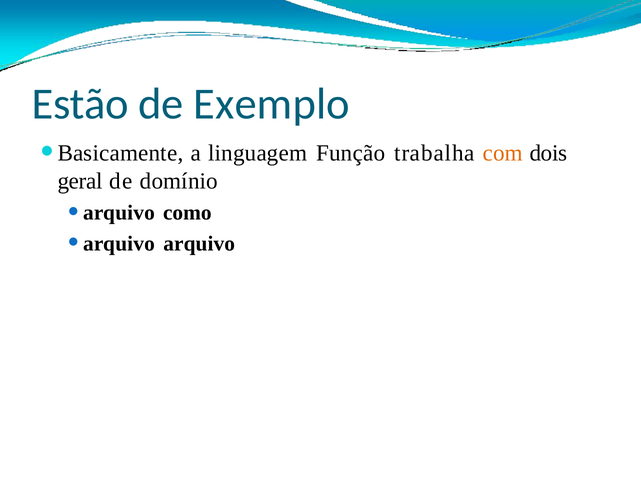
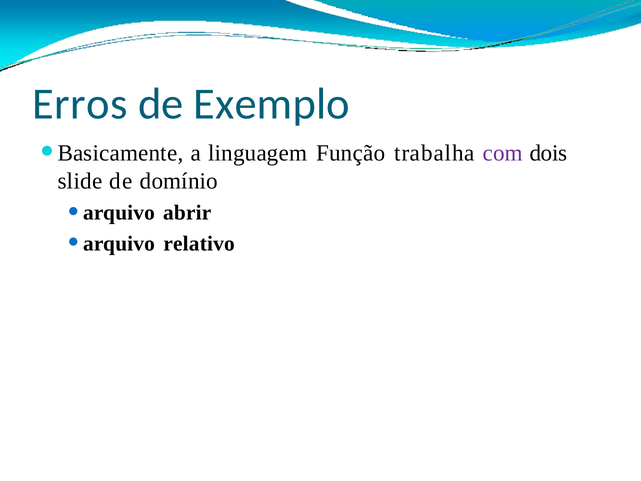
Estão: Estão -> Erros
com colour: orange -> purple
geral: geral -> slide
como: como -> abrir
arquivo: arquivo -> relativo
